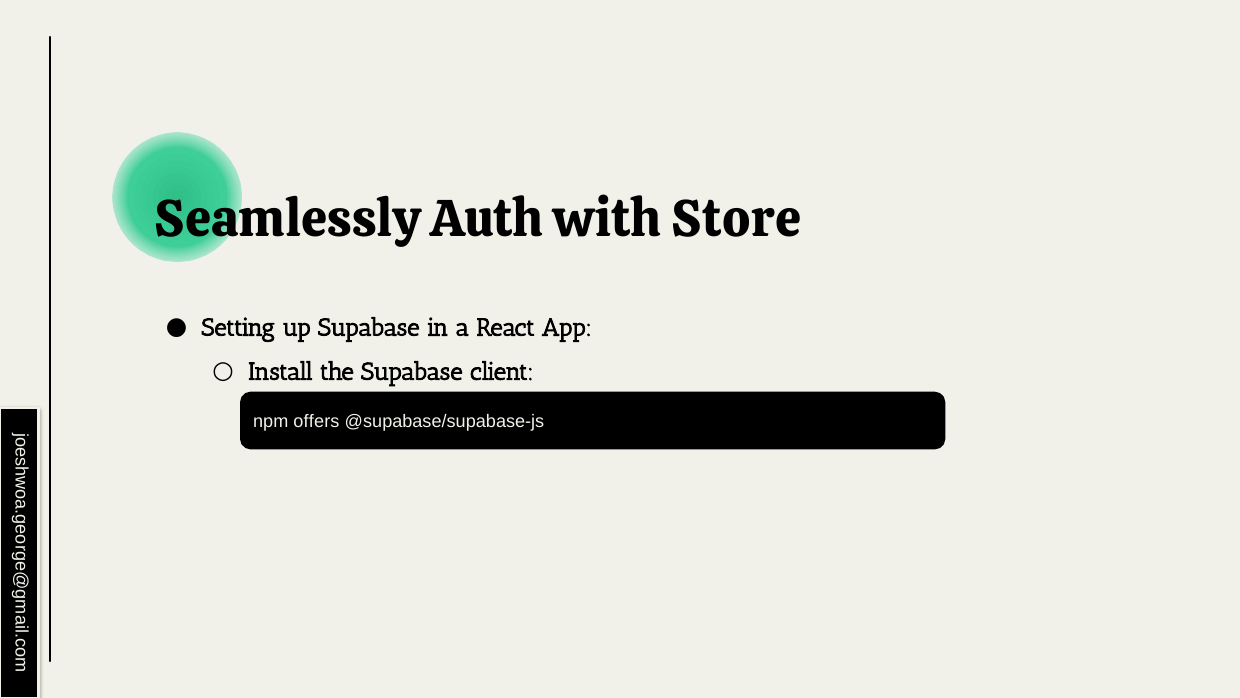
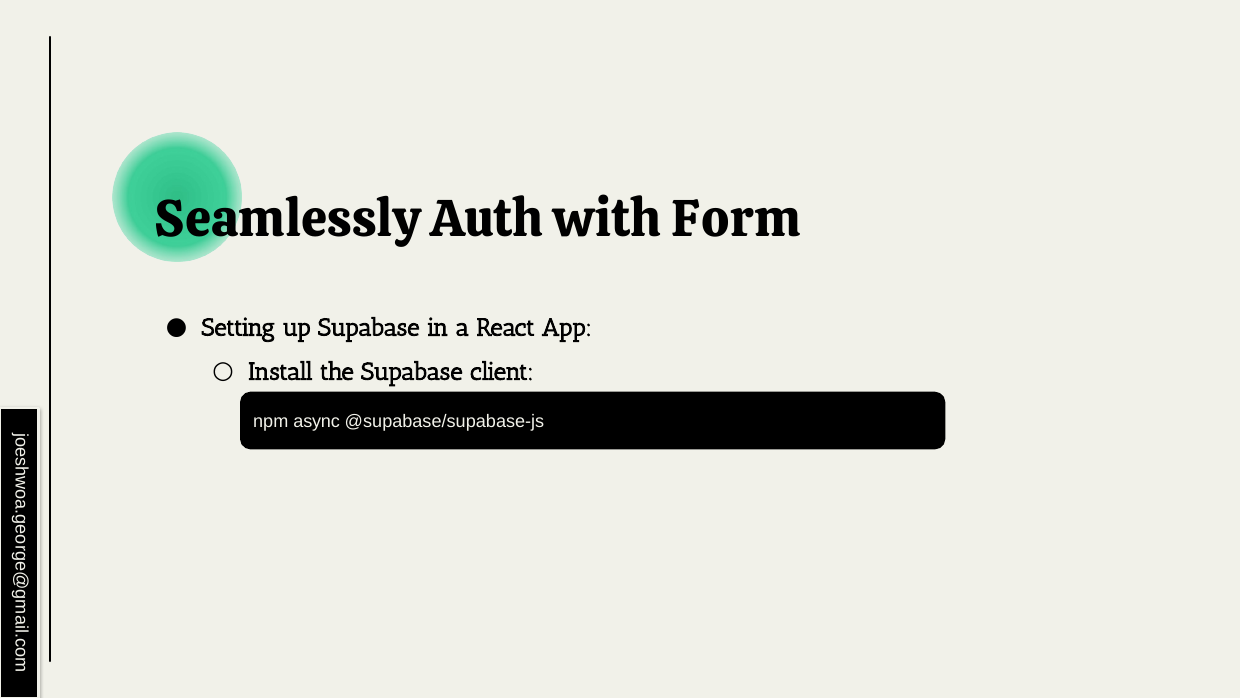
Store: Store -> Form
offers: offers -> async
